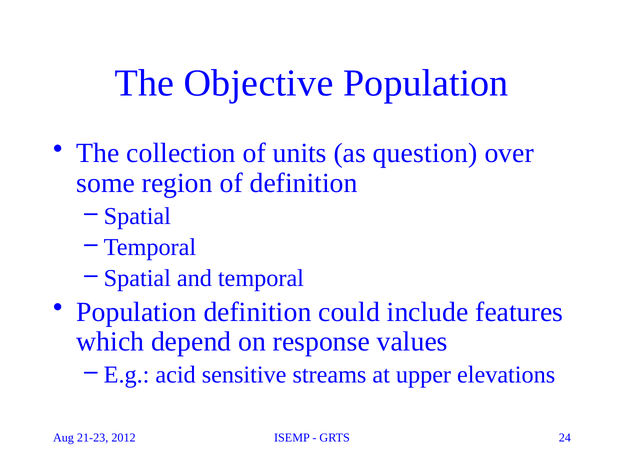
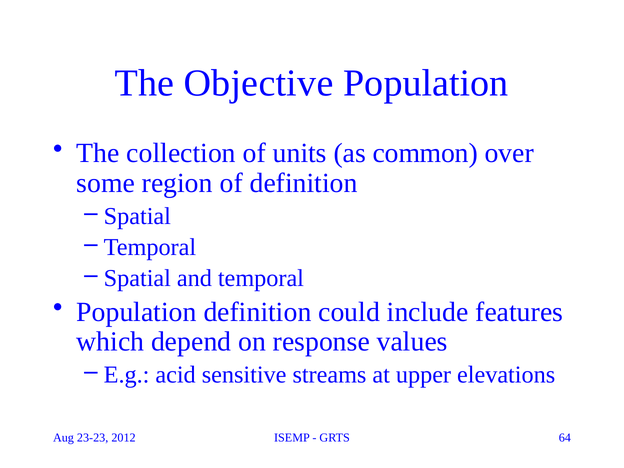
question: question -> common
21-23: 21-23 -> 23-23
24: 24 -> 64
